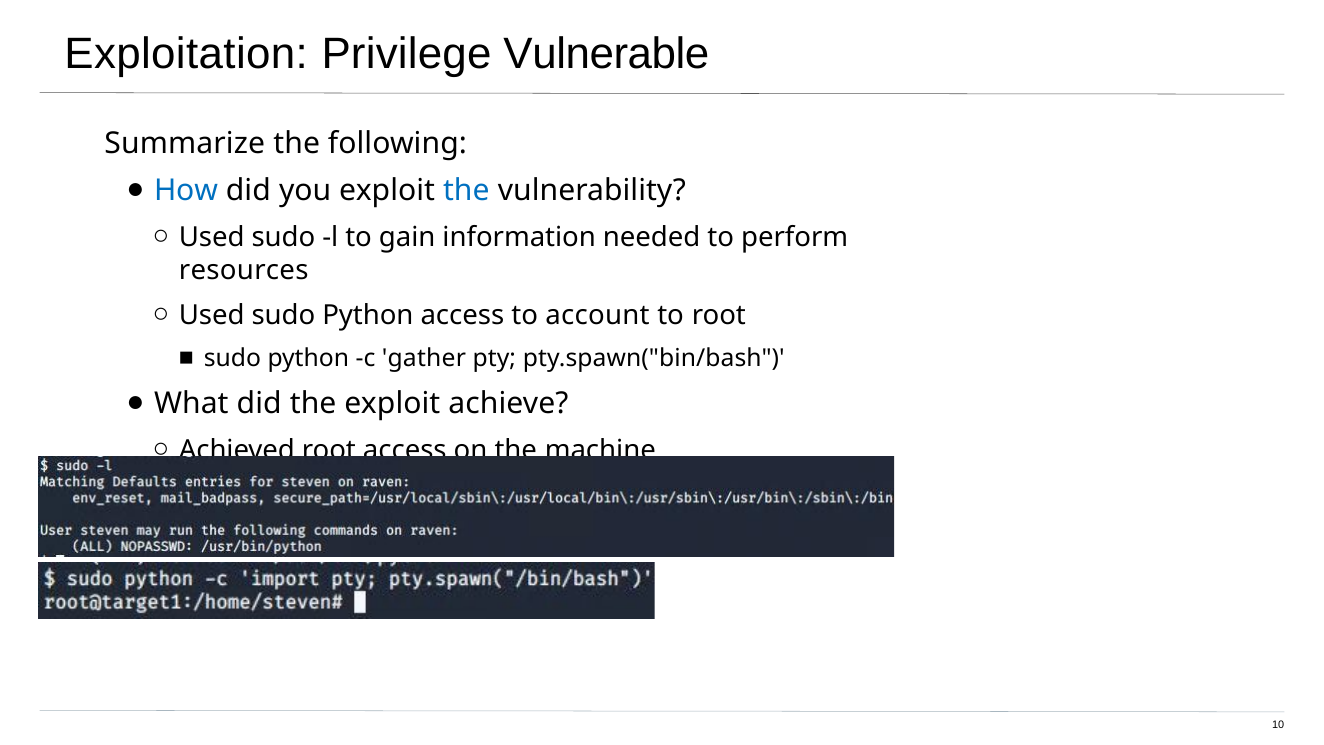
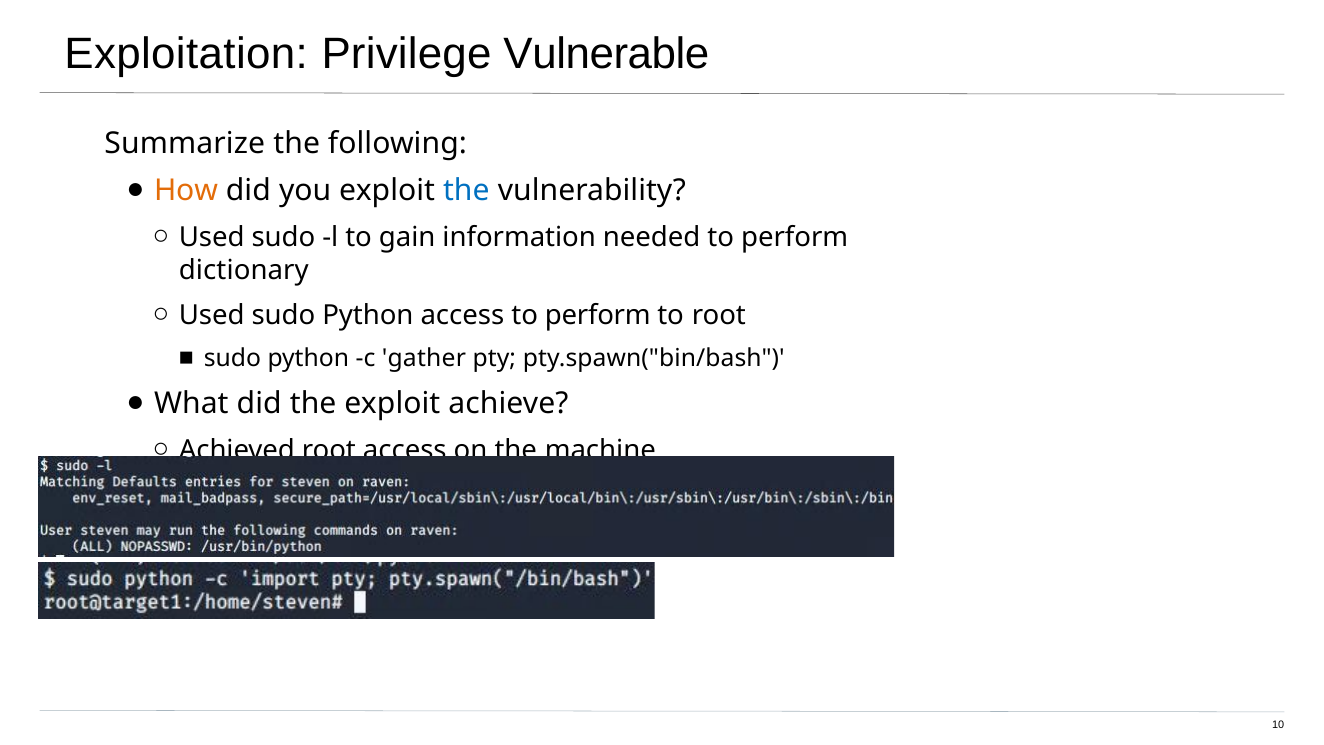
How colour: blue -> orange
resources: resources -> dictionary
access to account: account -> perform
